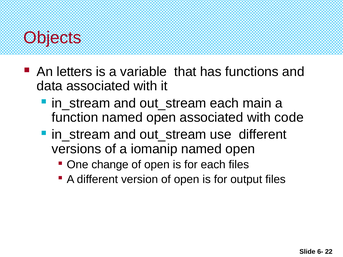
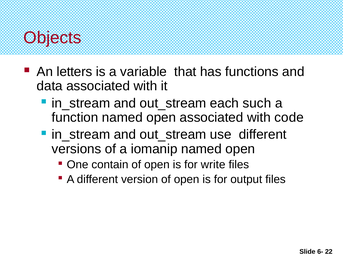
main: main -> such
change: change -> contain
for each: each -> write
